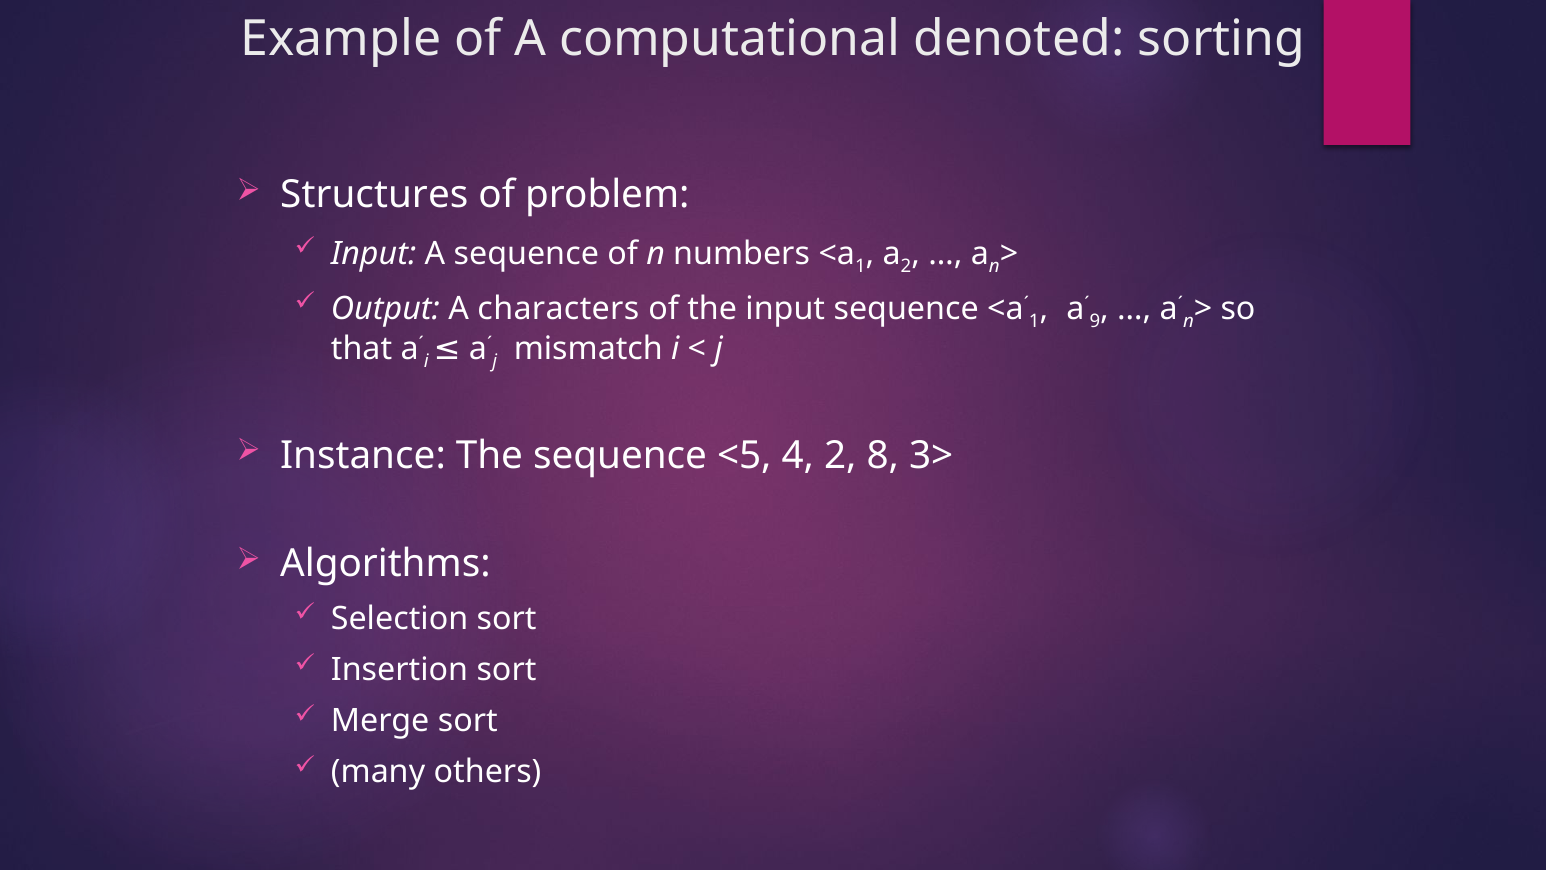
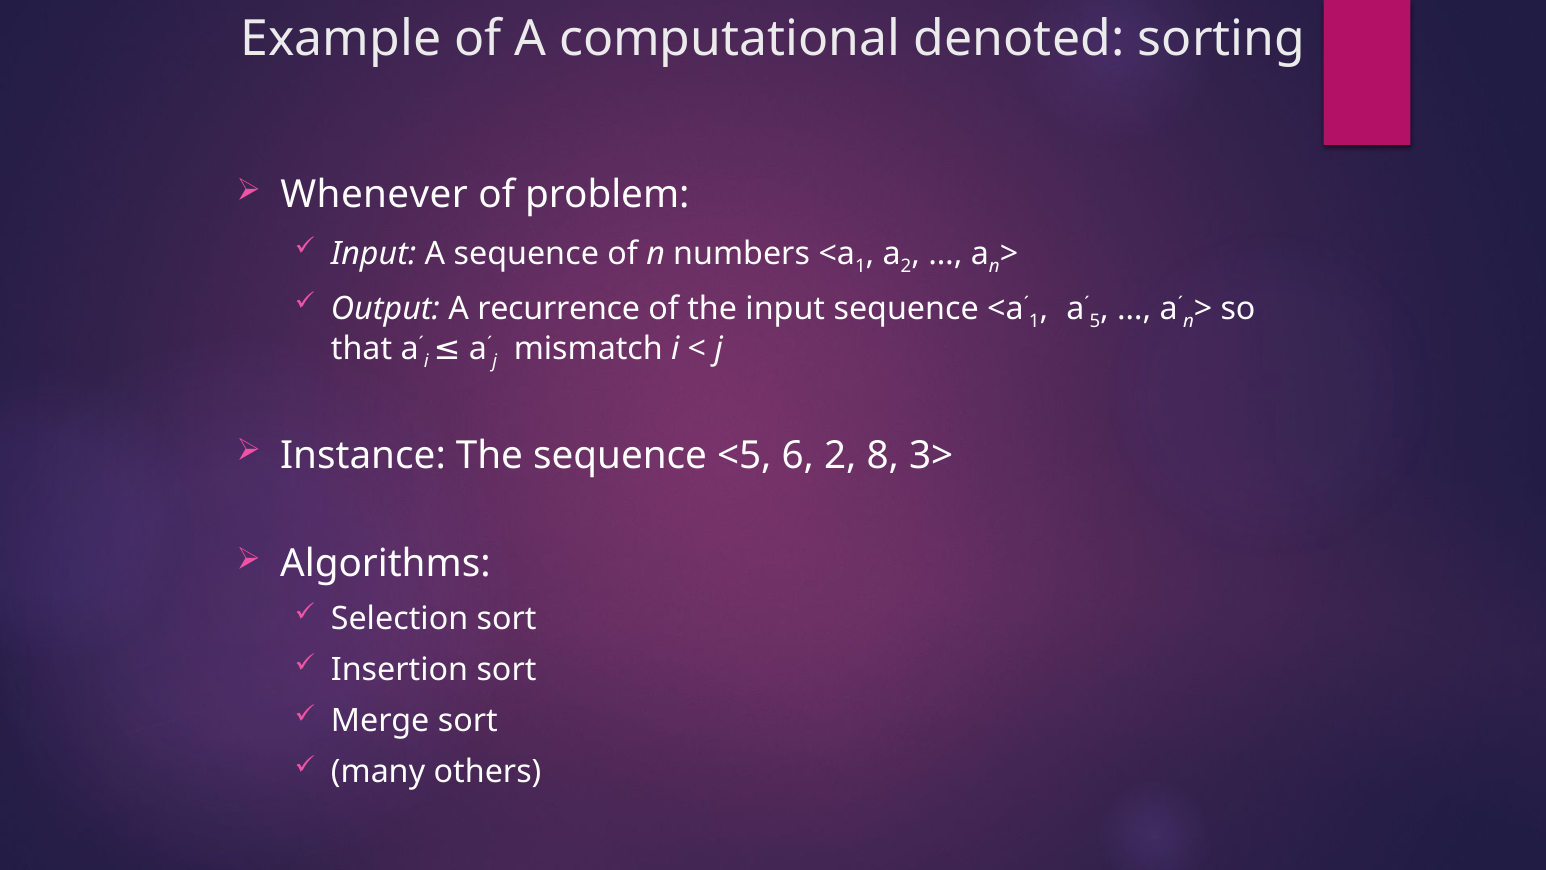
Structures: Structures -> Whenever
characters: characters -> recurrence
9: 9 -> 5
4: 4 -> 6
